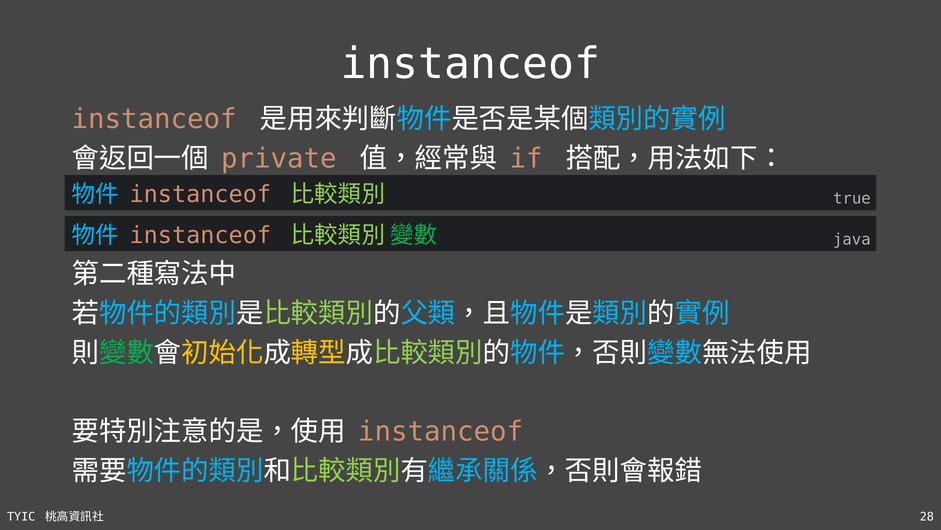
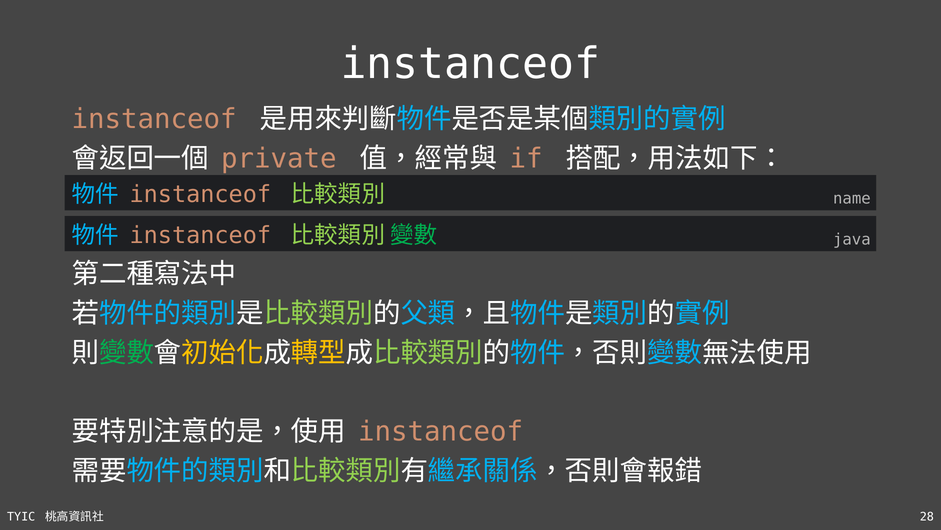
true: true -> name
